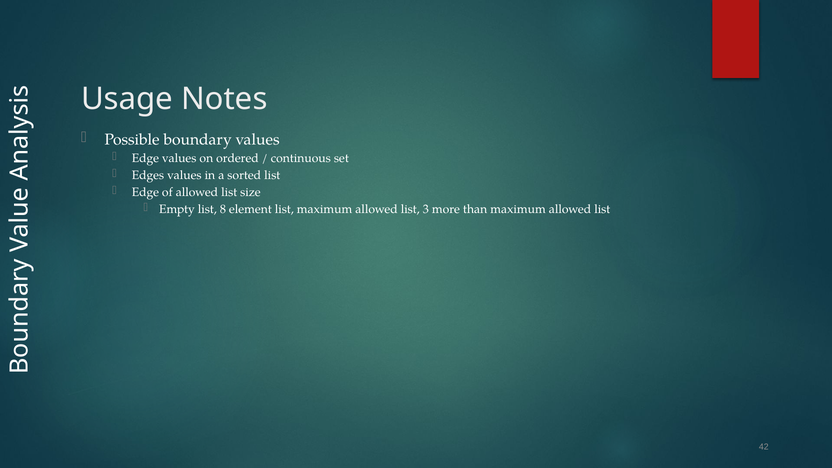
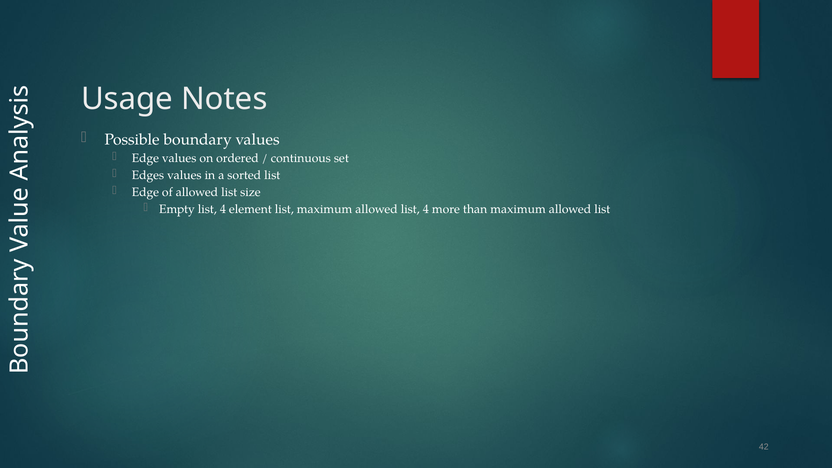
Empty list 8: 8 -> 4
allowed list 3: 3 -> 4
